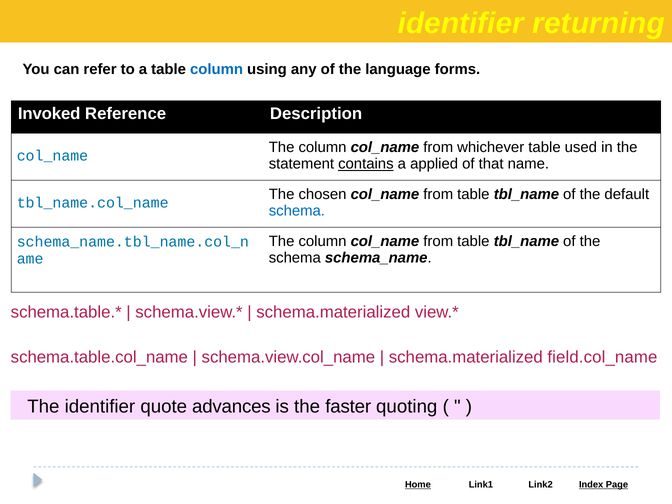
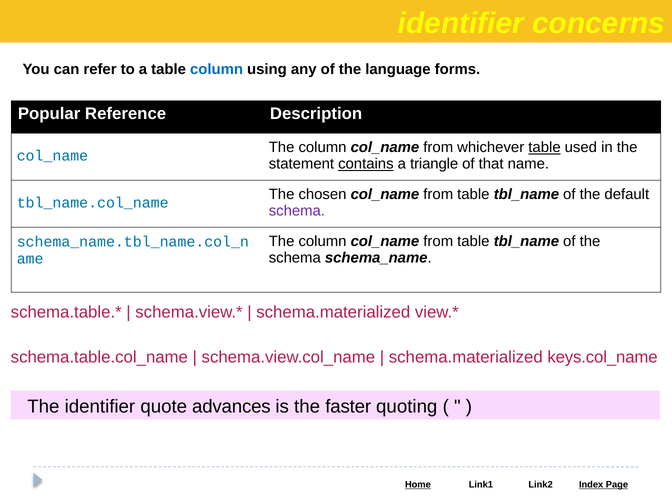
returning: returning -> concerns
Invoked: Invoked -> Popular
table at (545, 147) underline: none -> present
applied: applied -> triangle
schema at (297, 211) colour: blue -> purple
field.col_name: field.col_name -> keys.col_name
